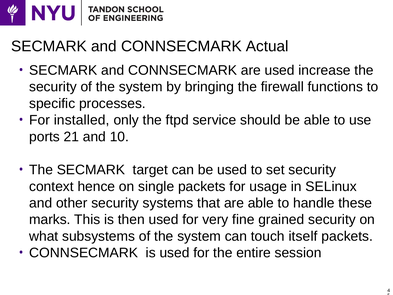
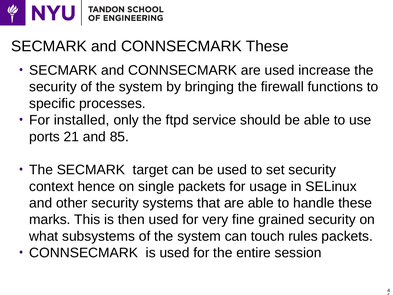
CONNSECMARK Actual: Actual -> These
10: 10 -> 85
itself: itself -> rules
